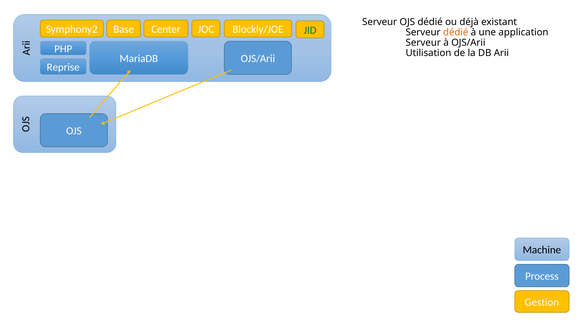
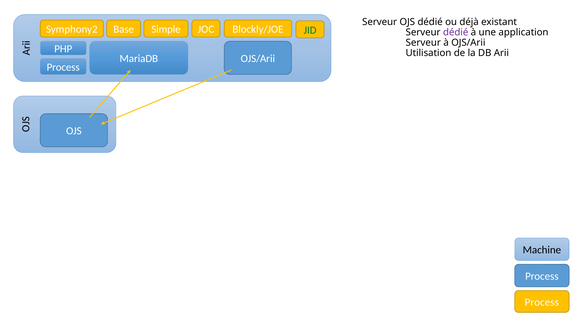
Center: Center -> Simple
dédié at (456, 32) colour: orange -> purple
Reprise at (63, 67): Reprise -> Process
Gestion at (542, 302): Gestion -> Process
